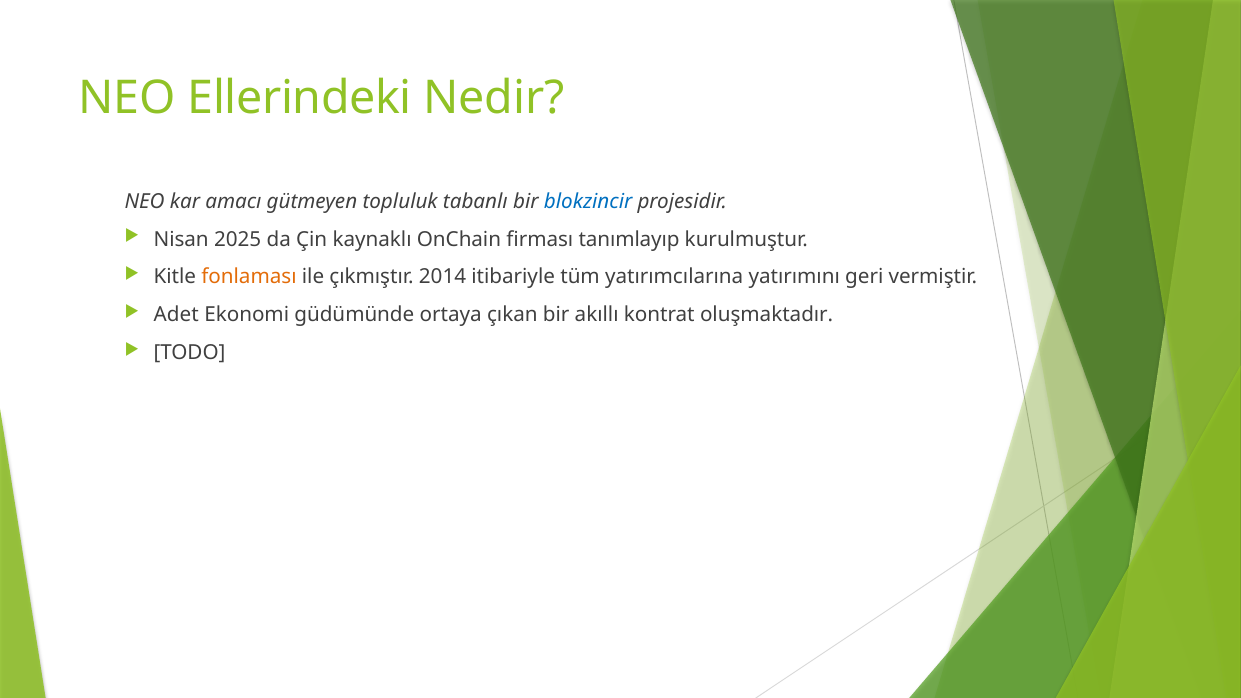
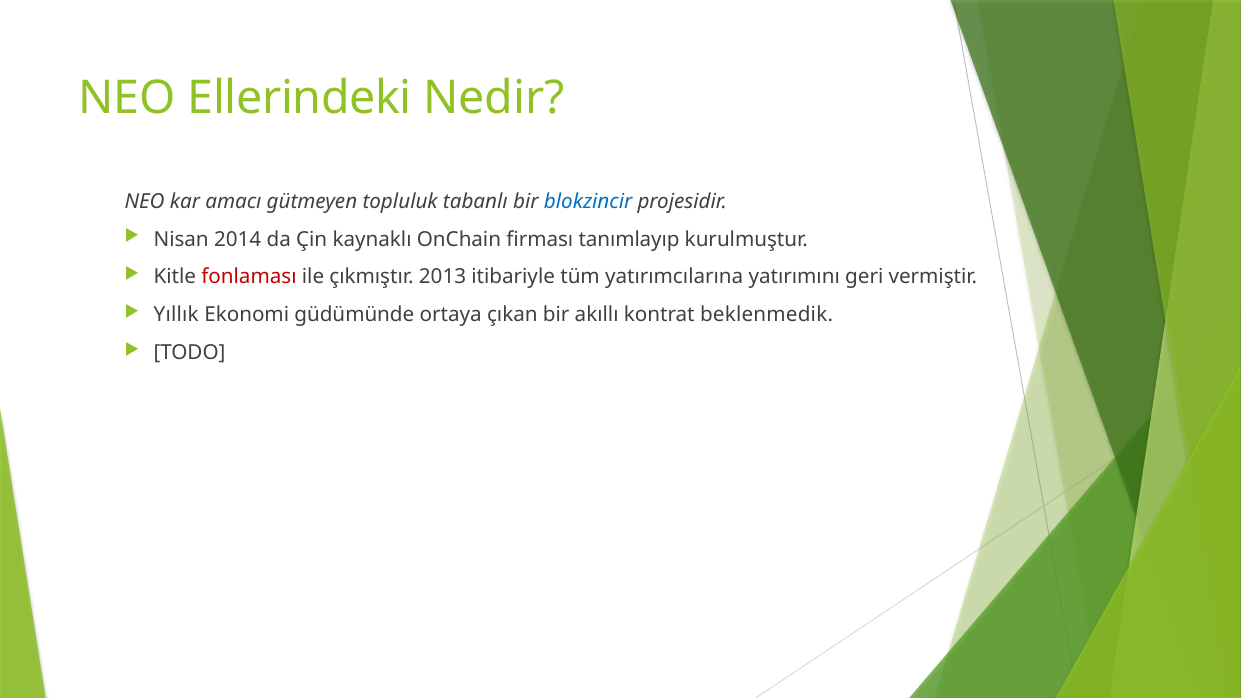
2025: 2025 -> 2014
fonlaması colour: orange -> red
2014: 2014 -> 2013
Adet: Adet -> Yıllık
oluşmaktadır: oluşmaktadır -> beklenmedik
